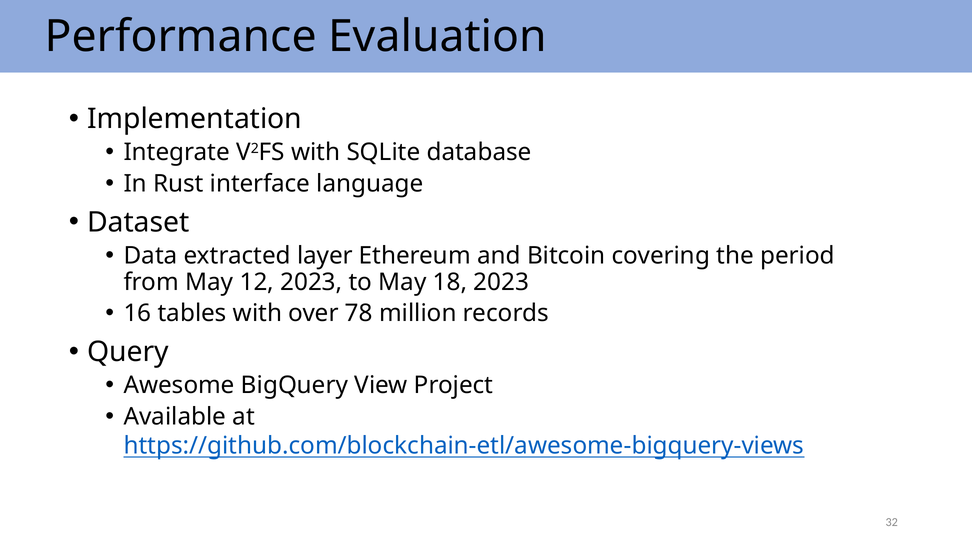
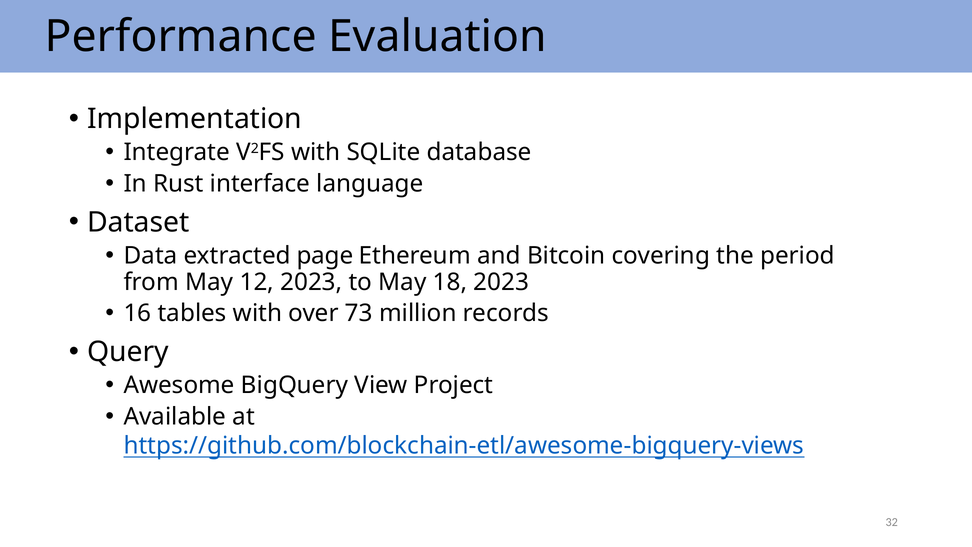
layer: layer -> page
78: 78 -> 73
